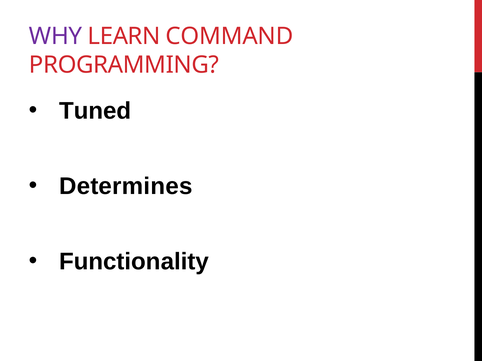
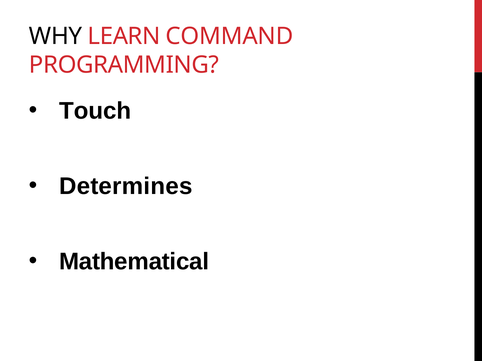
WHY colour: purple -> black
Tuned: Tuned -> Touch
Functionality: Functionality -> Mathematical
